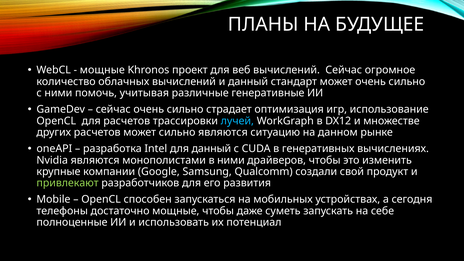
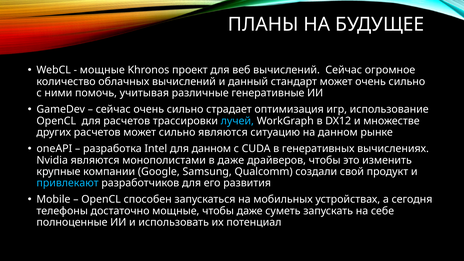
для данный: данный -> данном
в ними: ними -> даже
привлекают colour: light green -> light blue
